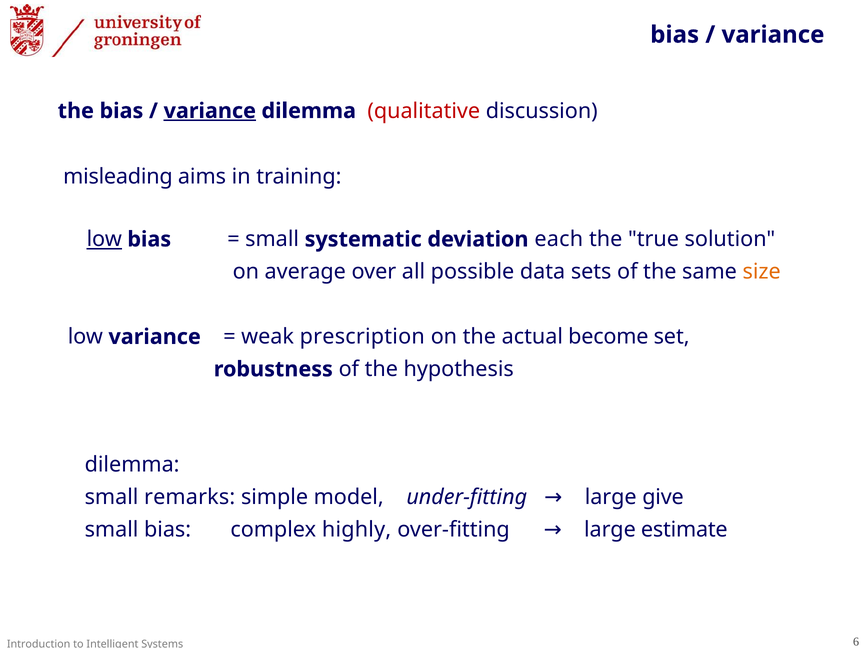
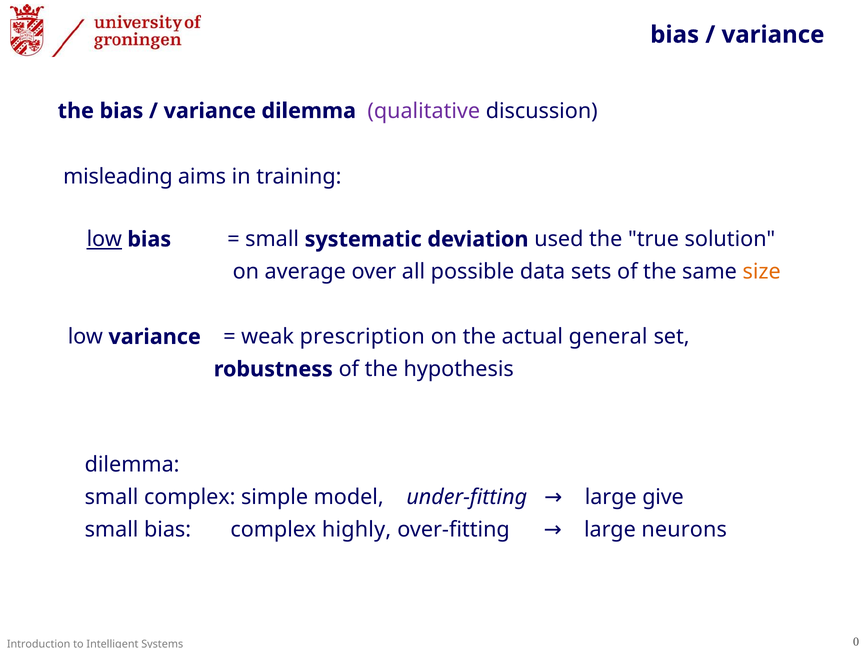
variance at (210, 111) underline: present -> none
qualitative colour: red -> purple
each: each -> used
become: become -> general
small remarks: remarks -> complex
estimate: estimate -> neurons
6: 6 -> 0
